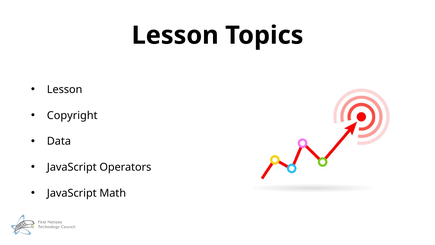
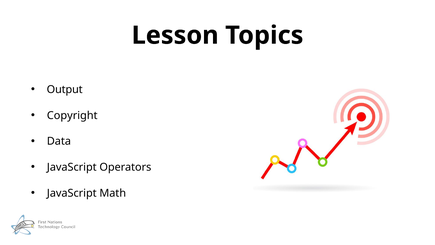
Lesson at (65, 89): Lesson -> Output
